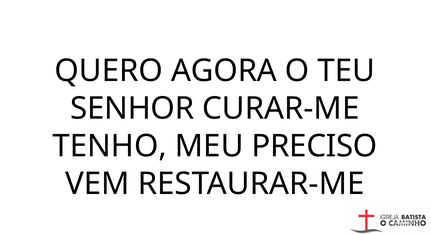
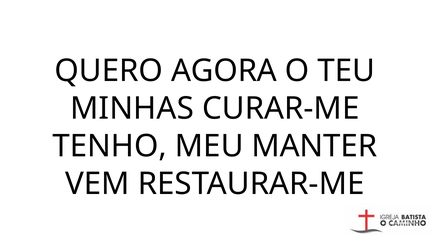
SENHOR: SENHOR -> MINHAS
PRECISO: PRECISO -> MANTER
